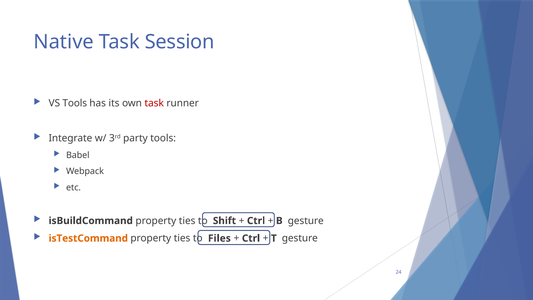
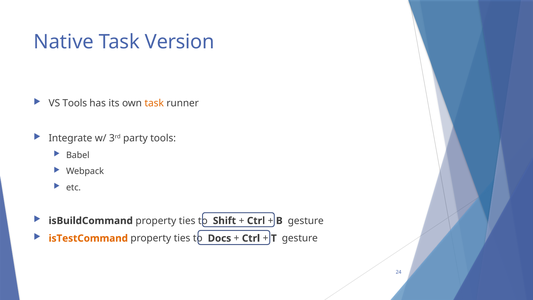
Session: Session -> Version
task at (154, 103) colour: red -> orange
Files: Files -> Docs
